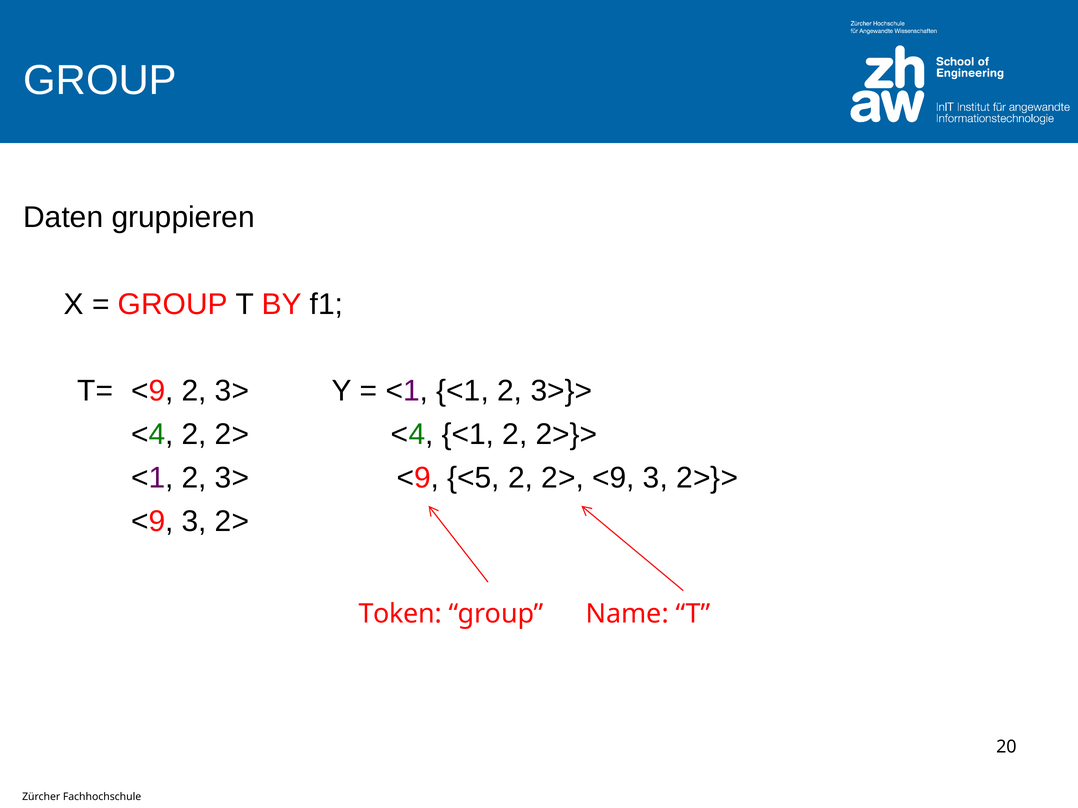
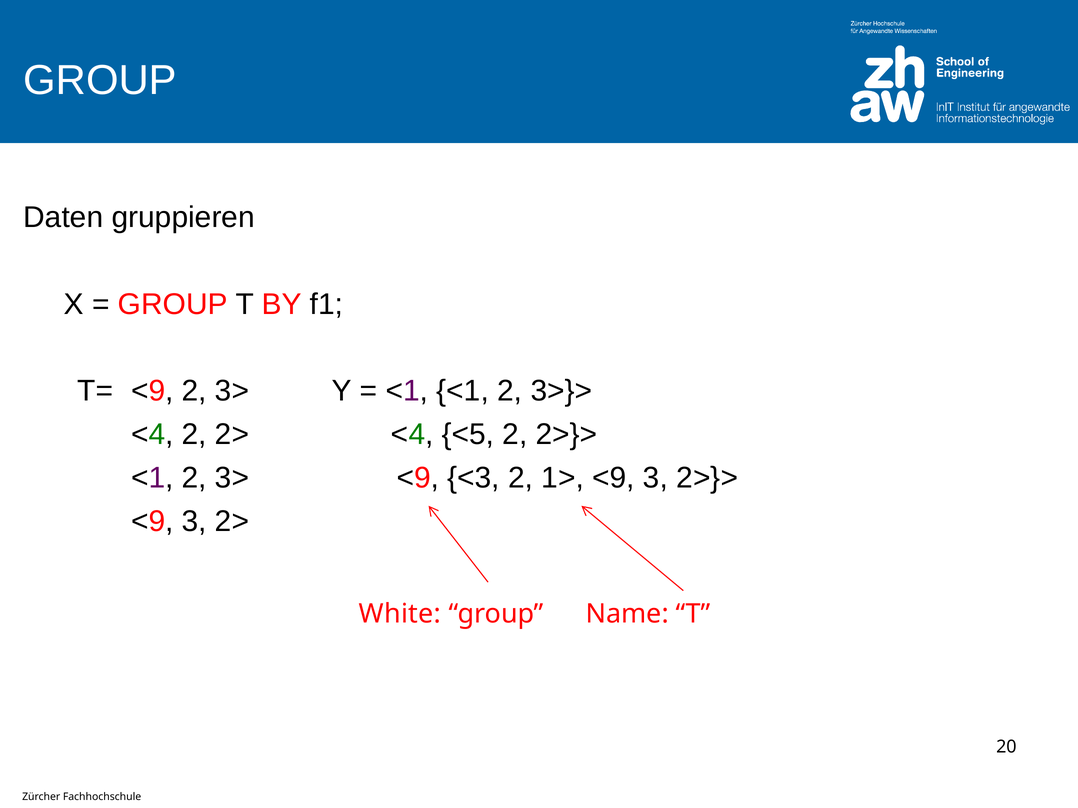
<4 <1: <1 -> <5
<5: <5 -> <3
2> at (563, 478): 2> -> 1>
Token: Token -> White
